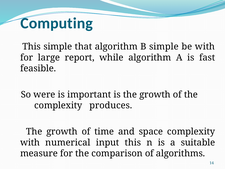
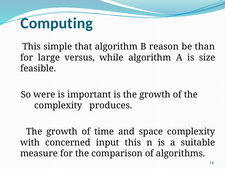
B simple: simple -> reason
be with: with -> than
report: report -> versus
fast: fast -> size
numerical: numerical -> concerned
